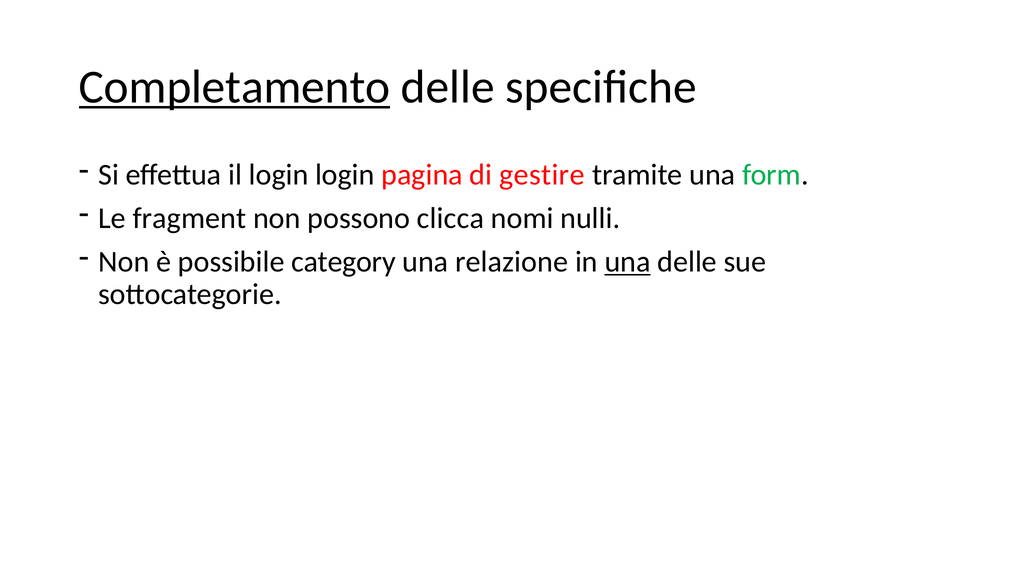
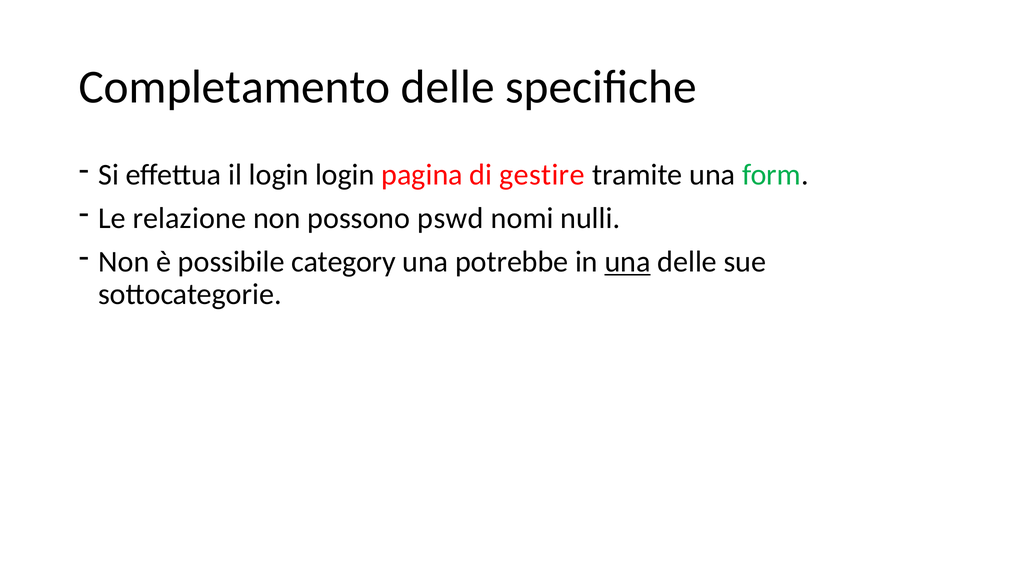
Completamento underline: present -> none
fragment: fragment -> relazione
clicca: clicca -> pswd
relazione: relazione -> potrebbe
